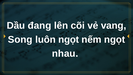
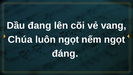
Song: Song -> Chúa
nhau: nhau -> đáng
